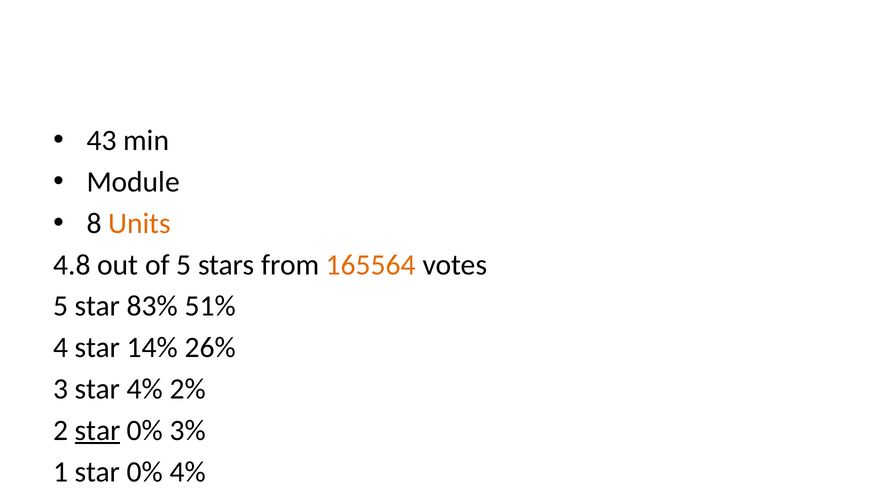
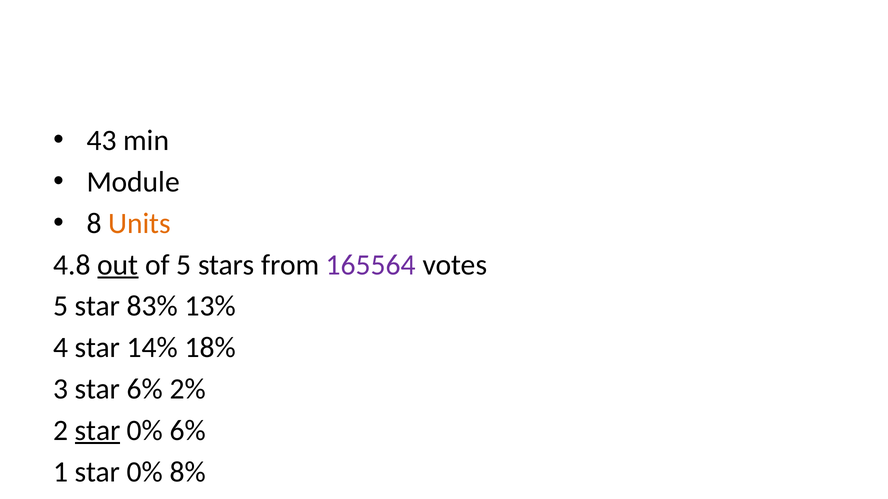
out underline: none -> present
165564 colour: orange -> purple
51%: 51% -> 13%
26%: 26% -> 18%
star 4%: 4% -> 6%
0% 3%: 3% -> 6%
0% 4%: 4% -> 8%
